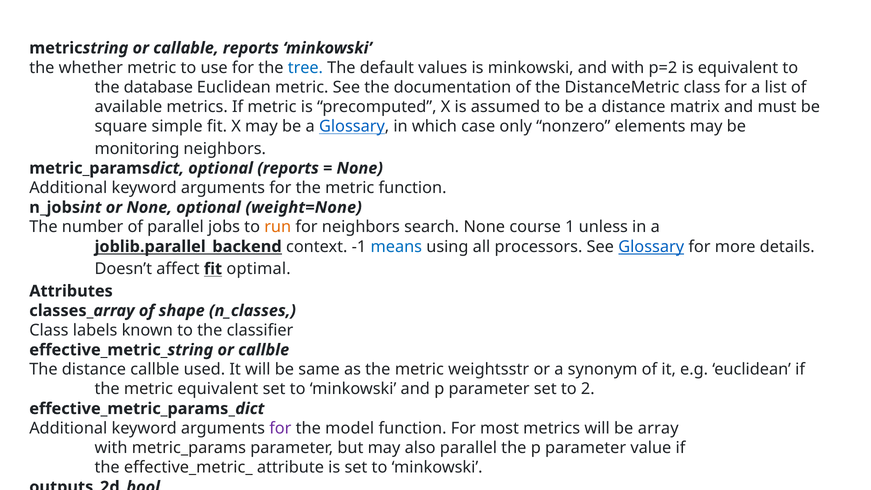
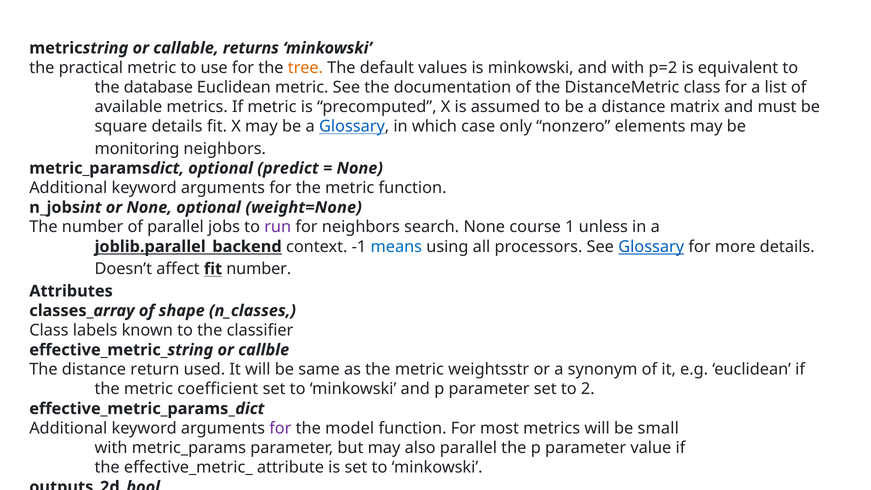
callable reports: reports -> returns
whether: whether -> practical
tree colour: blue -> orange
square simple: simple -> details
optional reports: reports -> predict
run colour: orange -> purple
fit optimal: optimal -> number
distance callble: callble -> return
metric equivalent: equivalent -> coefficient
array: array -> small
